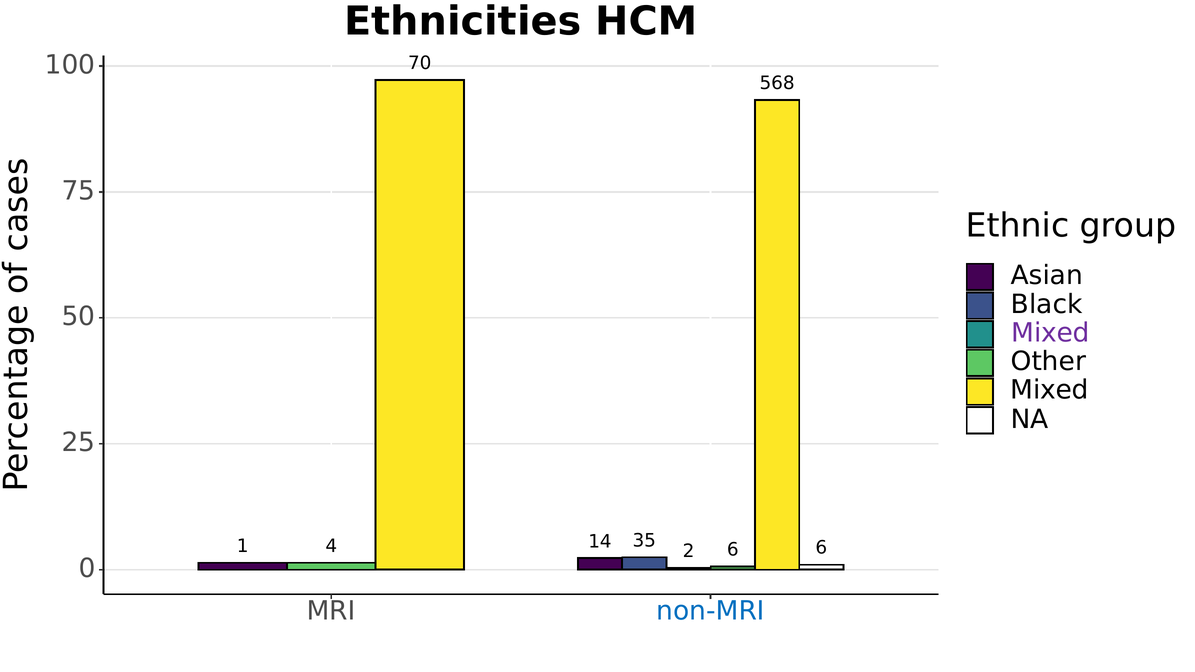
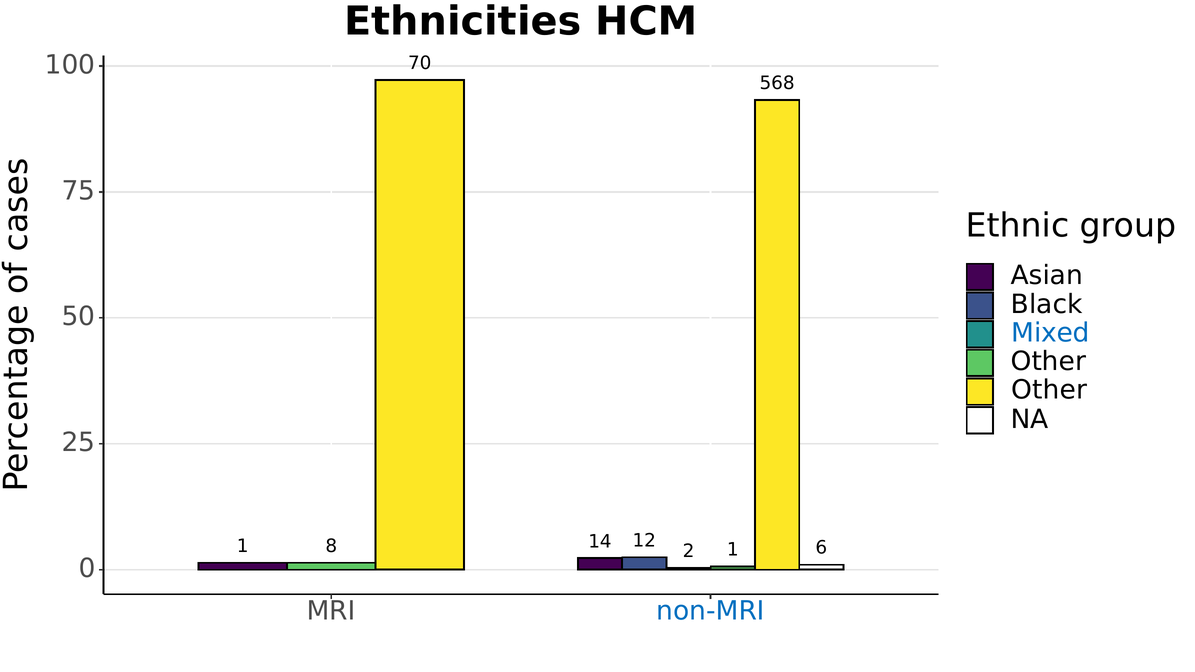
Mixed at (1050, 333) colour: purple -> blue
Mixed at (1049, 390): Mixed -> Other
35: 35 -> 12
4: 4 -> 8
2 6: 6 -> 1
